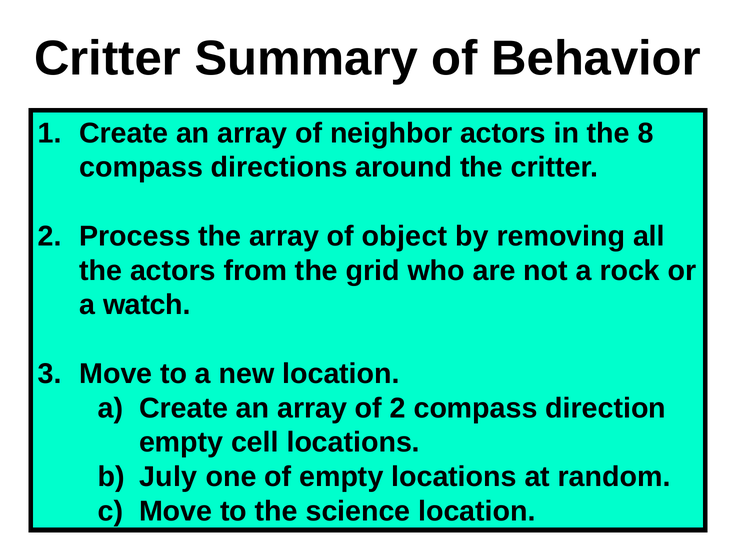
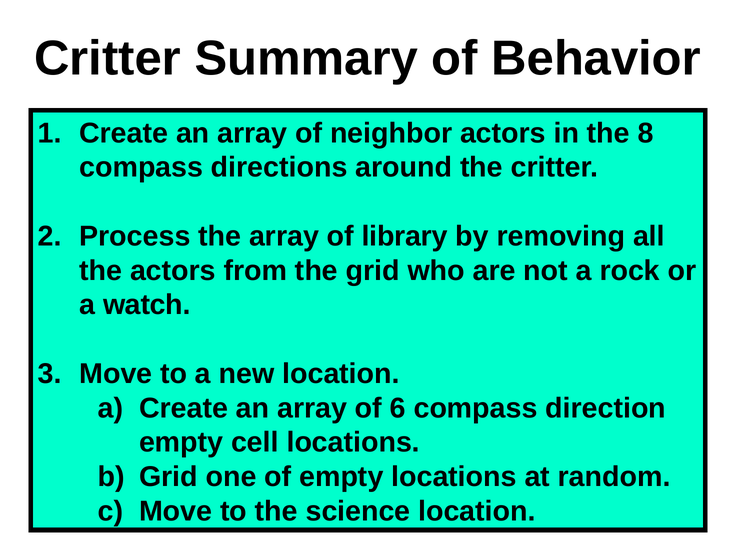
object: object -> library
of 2: 2 -> 6
July at (168, 477): July -> Grid
